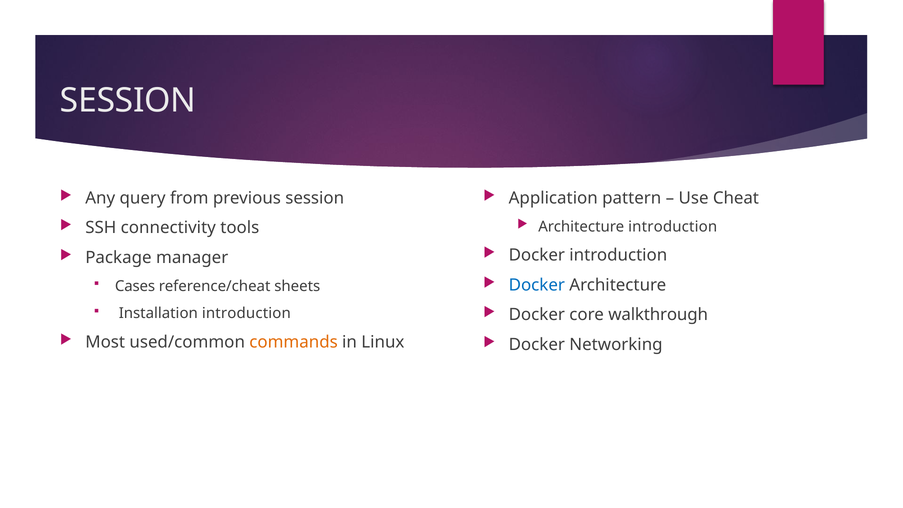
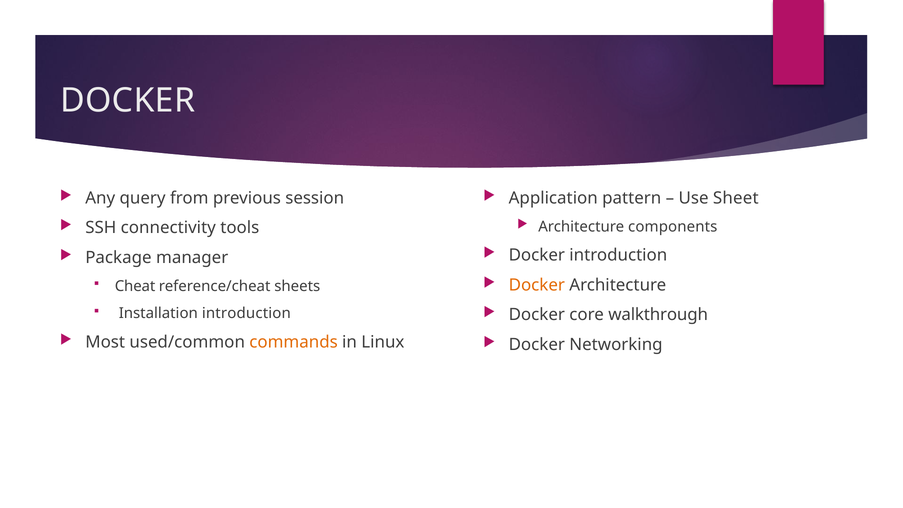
SESSION at (128, 101): SESSION -> DOCKER
Cheat: Cheat -> Sheet
Architecture introduction: introduction -> components
Docker at (537, 285) colour: blue -> orange
Cases: Cases -> Cheat
